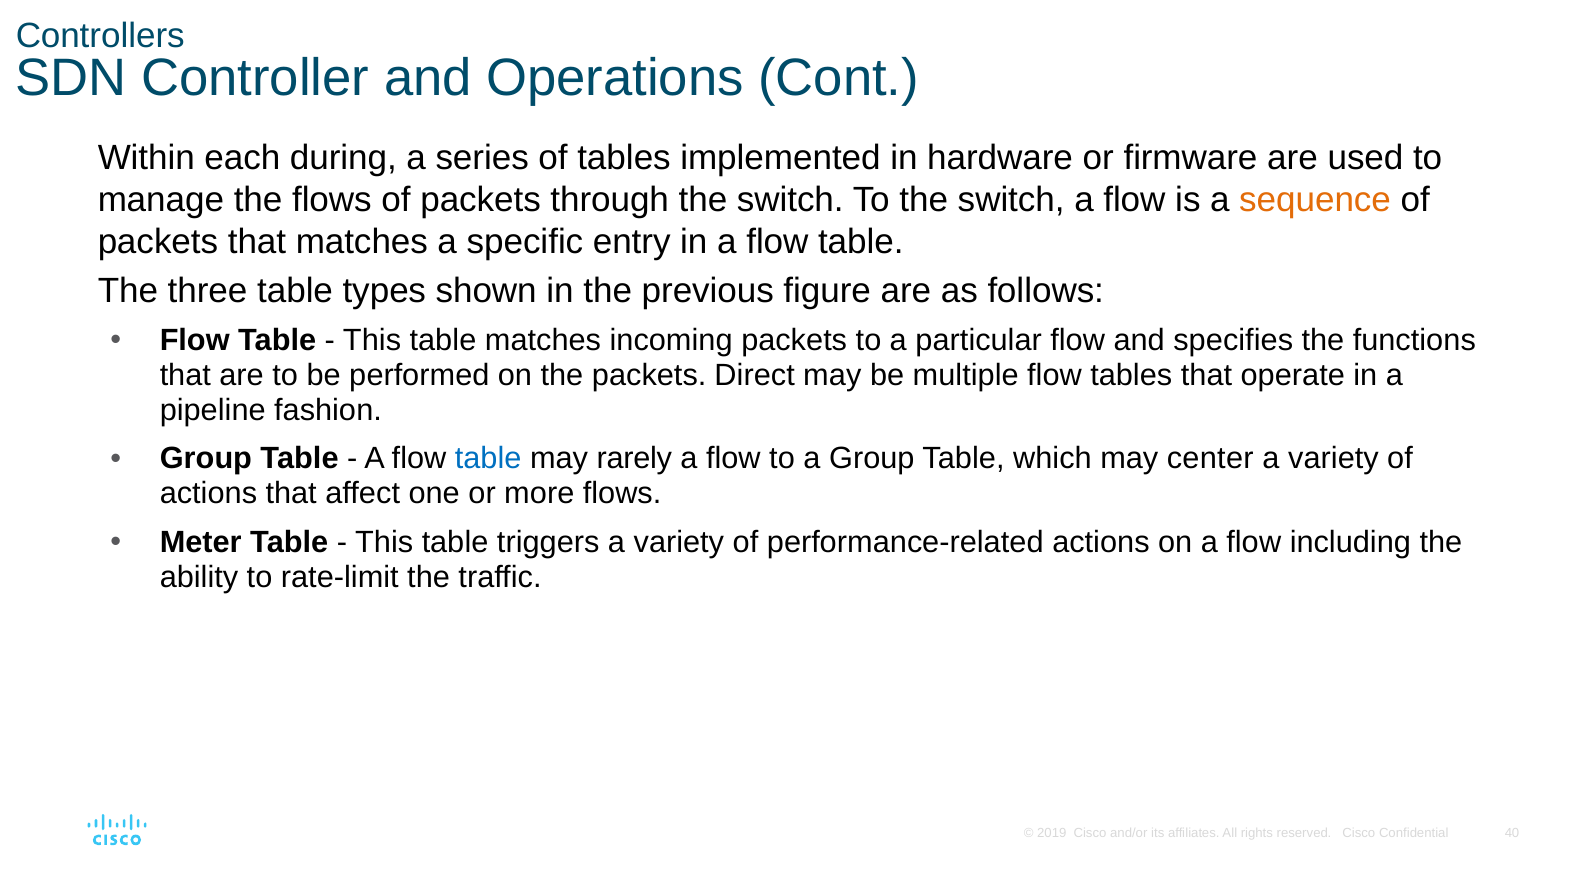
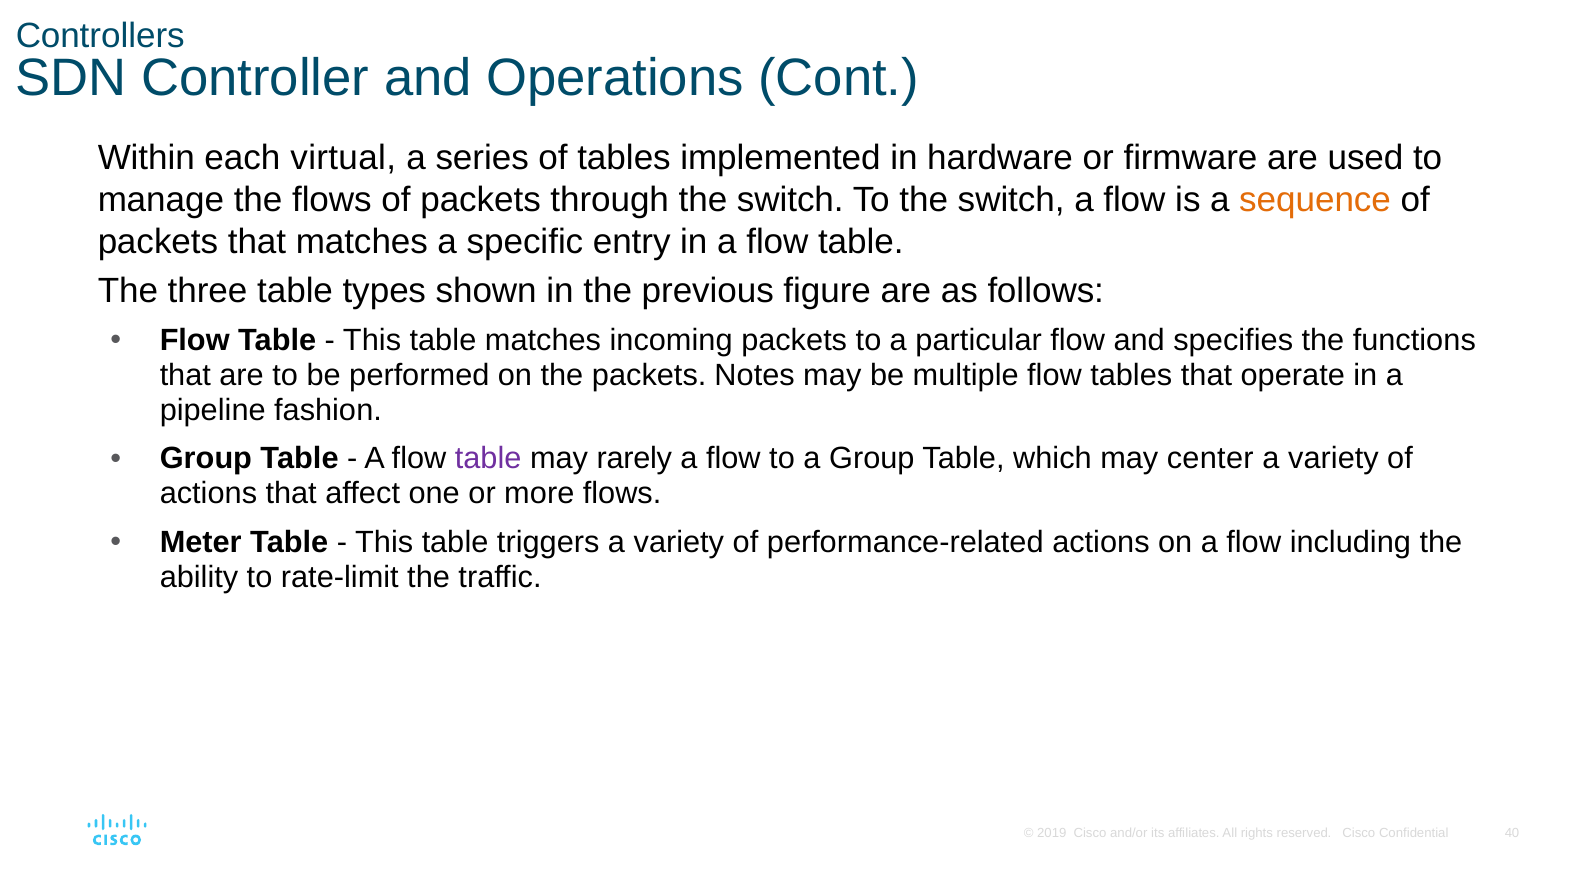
during: during -> virtual
Direct: Direct -> Notes
table at (488, 459) colour: blue -> purple
